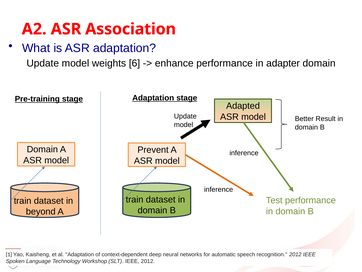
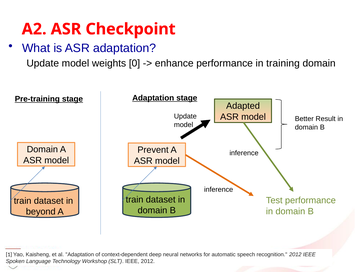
Association: Association -> Checkpoint
6: 6 -> 0
adapter: adapter -> training
